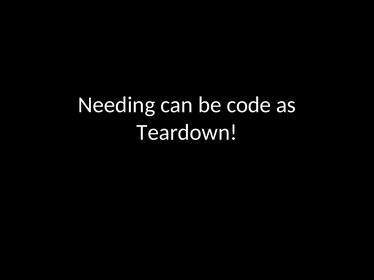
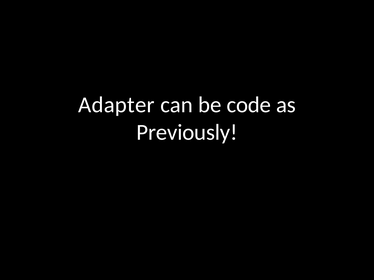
Needing: Needing -> Adapter
Teardown: Teardown -> Previously
